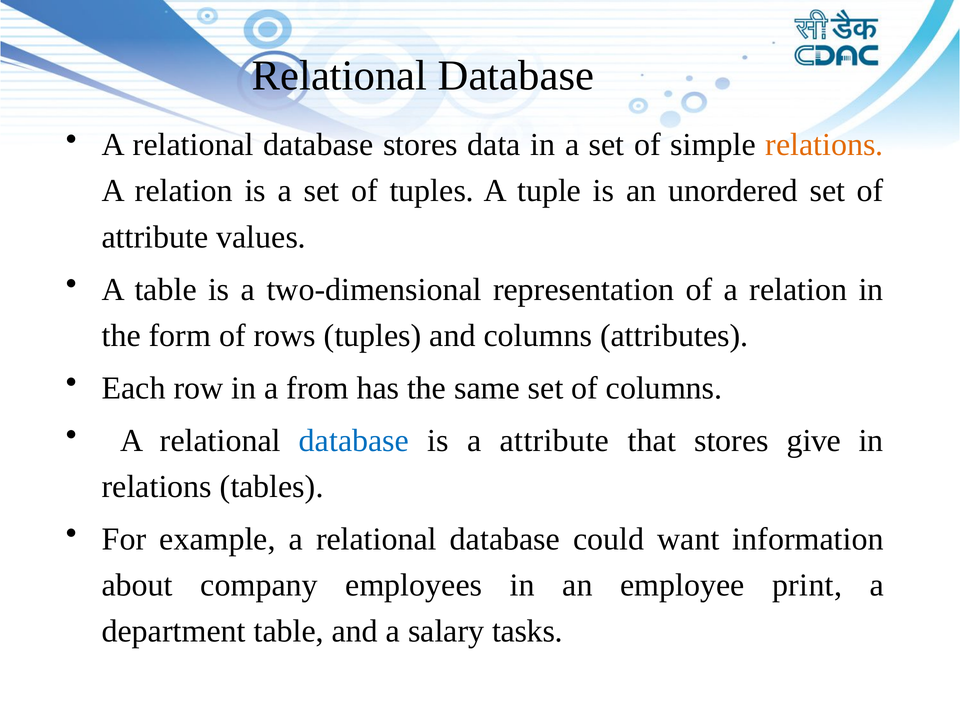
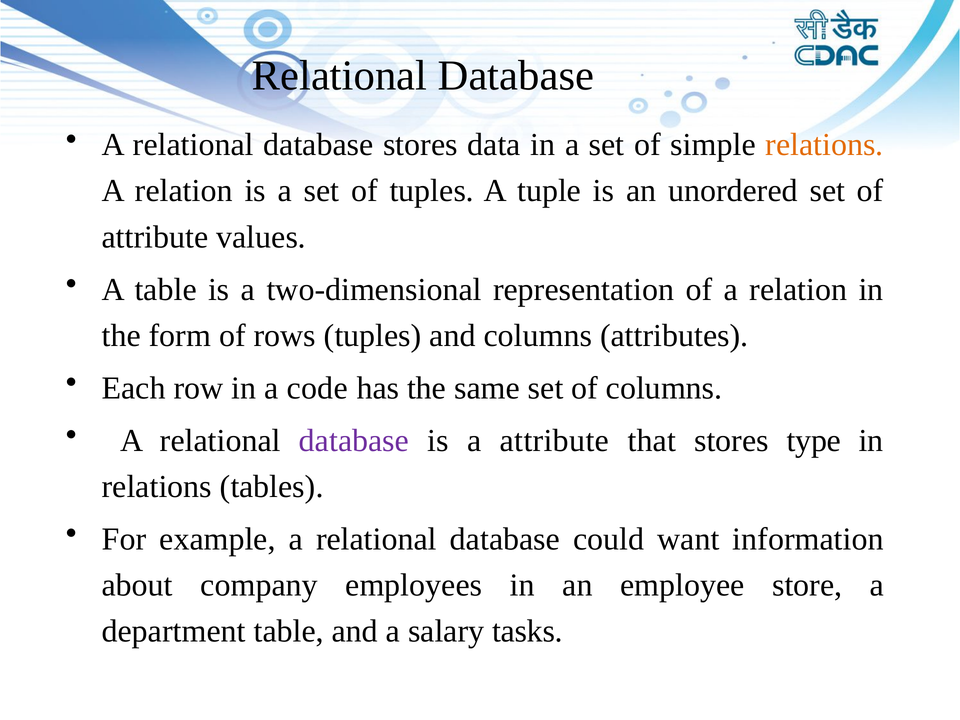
from: from -> code
database at (354, 440) colour: blue -> purple
give: give -> type
print: print -> store
